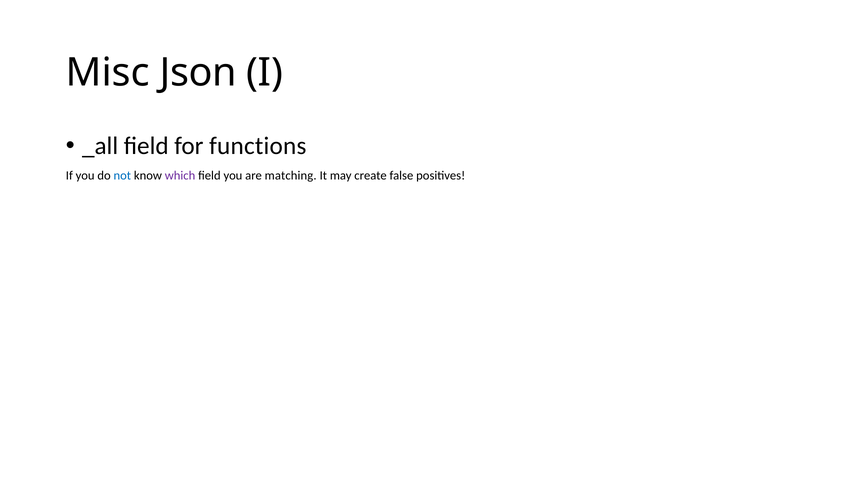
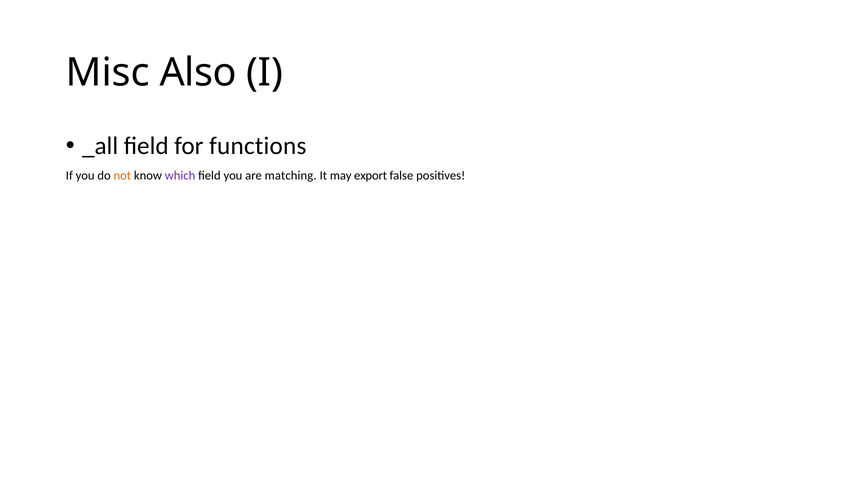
Json: Json -> Also
not colour: blue -> orange
create: create -> export
